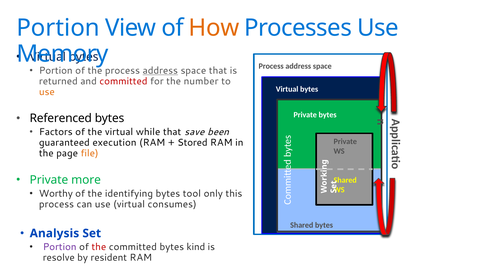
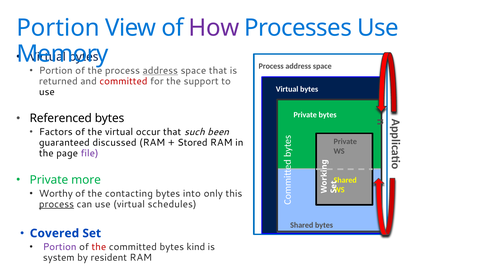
How colour: orange -> purple
number: number -> support
use at (47, 92) colour: orange -> black
while: while -> occur
save: save -> such
execution: execution -> discussed
file colour: orange -> purple
identifying: identifying -> contacting
tool: tool -> into
process at (56, 204) underline: none -> present
consumes: consumes -> schedules
Analysis: Analysis -> Covered
resolve: resolve -> system
